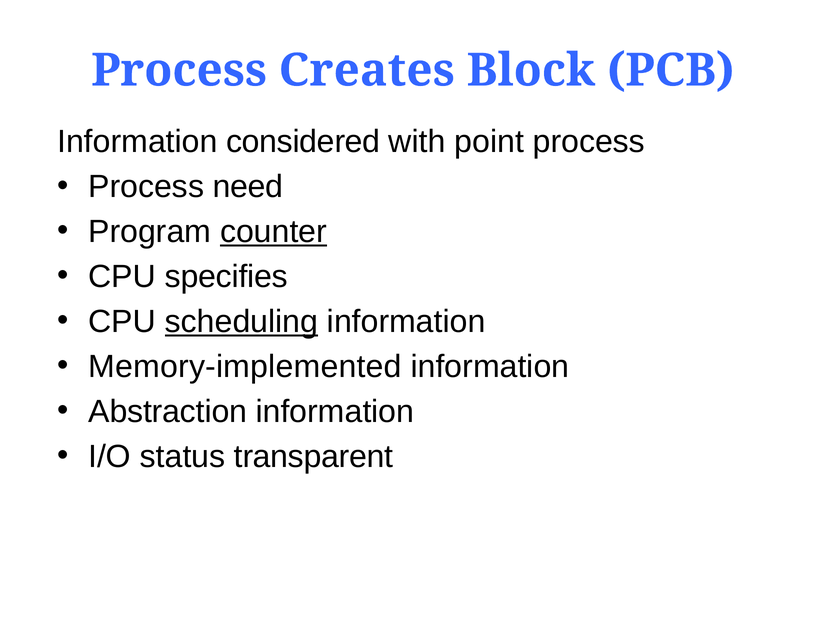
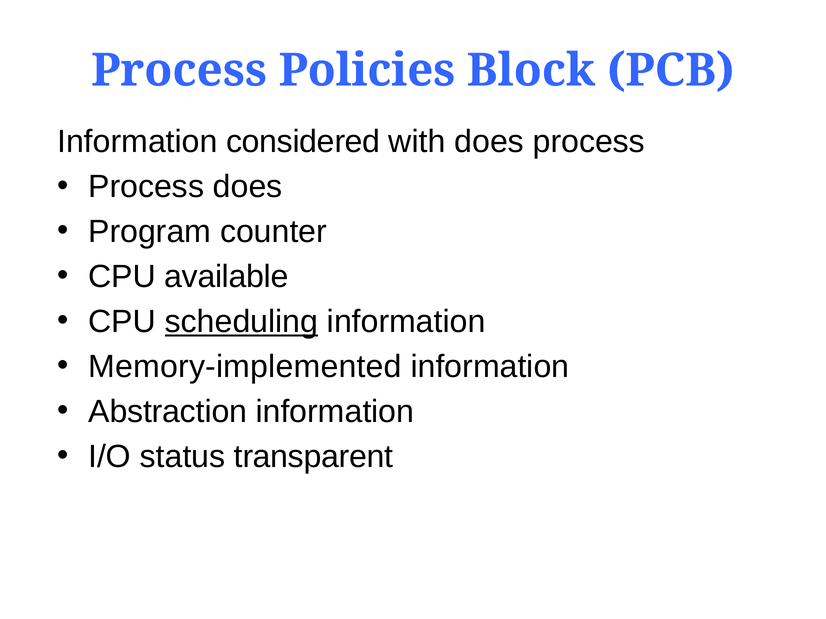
Creates: Creates -> Policies
with point: point -> does
Process need: need -> does
counter underline: present -> none
specifies: specifies -> available
